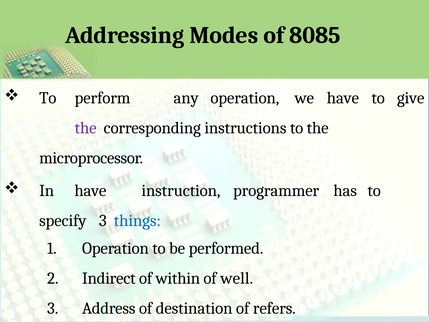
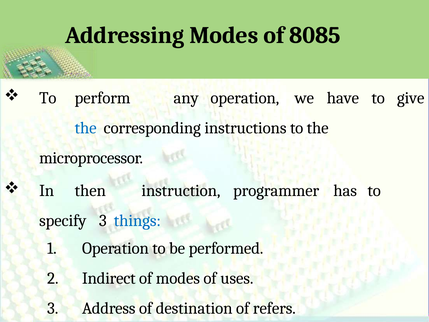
the at (86, 128) colour: purple -> blue
In have: have -> then
of within: within -> modes
well: well -> uses
